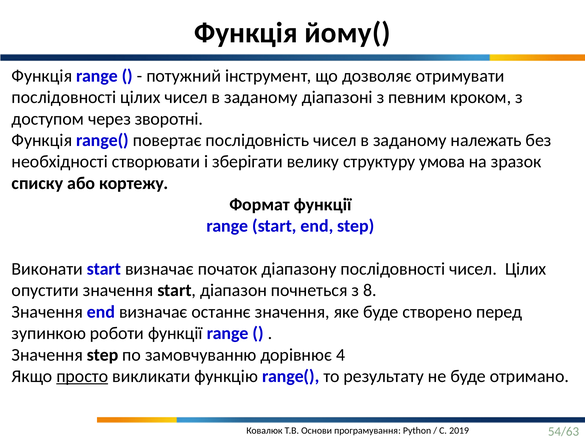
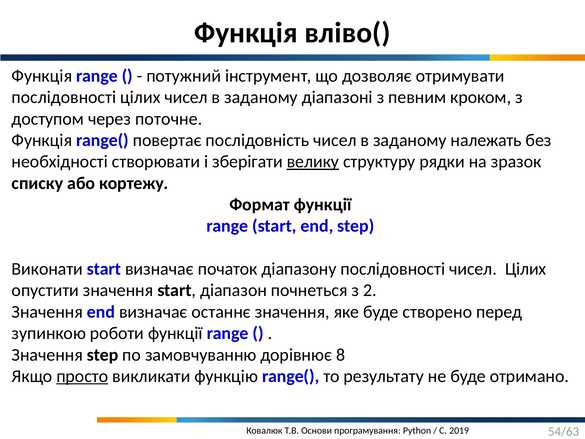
йому(: йому( -> вліво(
зворотні: зворотні -> поточне
велику underline: none -> present
умова: умова -> рядки
8: 8 -> 2
4: 4 -> 8
